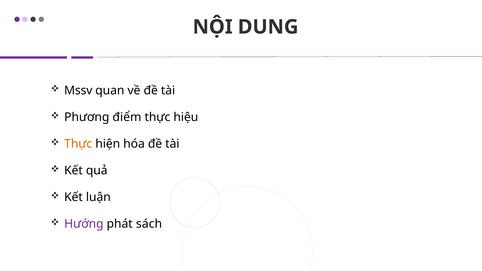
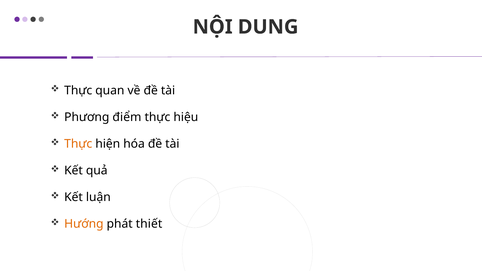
Mssv at (78, 91): Mssv -> Thực
Hướng colour: purple -> orange
sách: sách -> thiết
